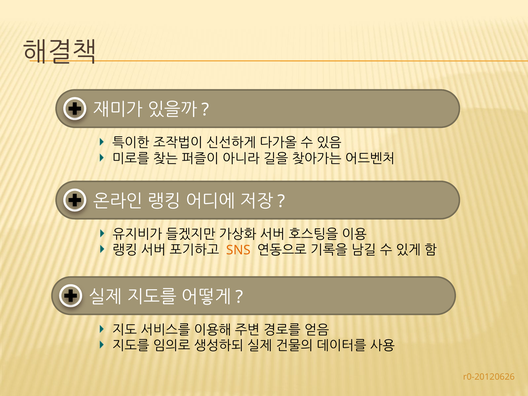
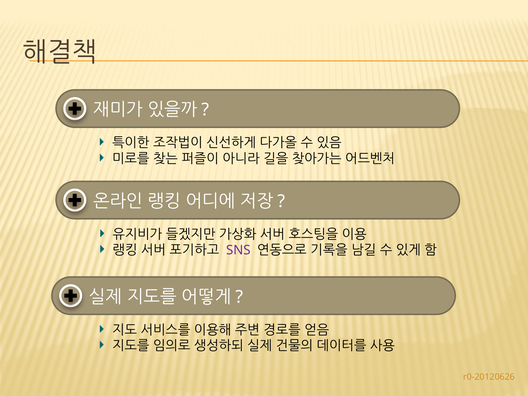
SNS colour: orange -> purple
